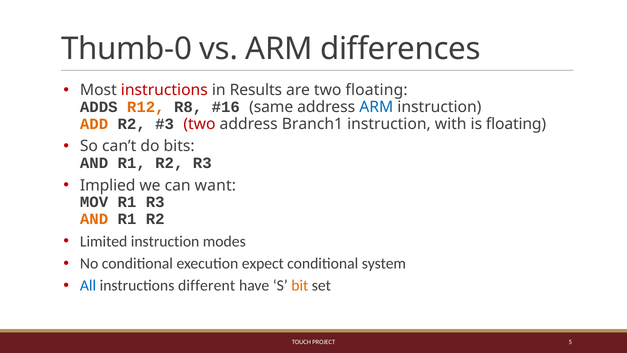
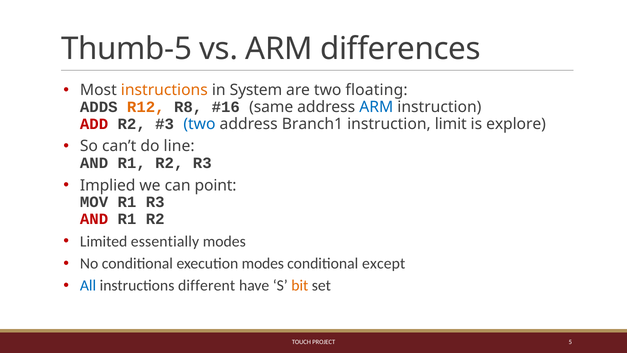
Thumb-0: Thumb-0 -> Thumb-5
instructions at (164, 90) colour: red -> orange
Results: Results -> System
ADD colour: orange -> red
two at (199, 124) colour: red -> blue
with: with -> limit
is floating: floating -> explore
bits: bits -> line
want: want -> point
AND at (94, 219) colour: orange -> red
Limited instruction: instruction -> essentially
execution expect: expect -> modes
system: system -> except
